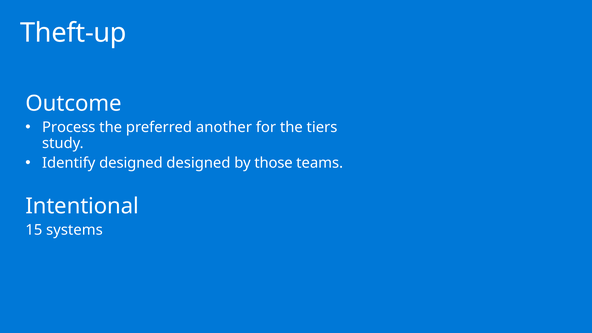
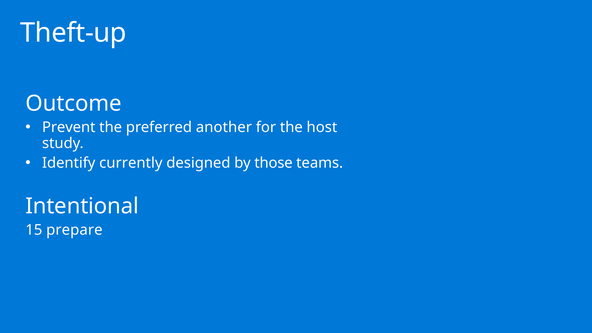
Process: Process -> Prevent
tiers: tiers -> host
Identify designed: designed -> currently
systems: systems -> prepare
